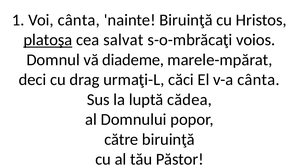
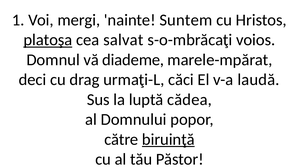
Voi cânta: cânta -> mergi
nainte Biruinţă: Biruinţă -> Suntem
v-a cânta: cânta -> laudă
biruinţă at (168, 140) underline: none -> present
